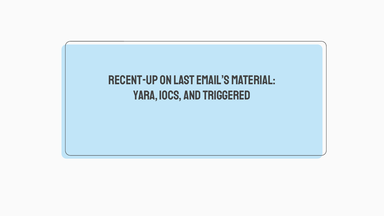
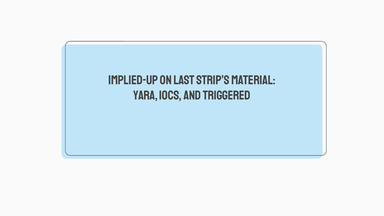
Recent-up: Recent-up -> Implied-up
email’s: email’s -> strip’s
